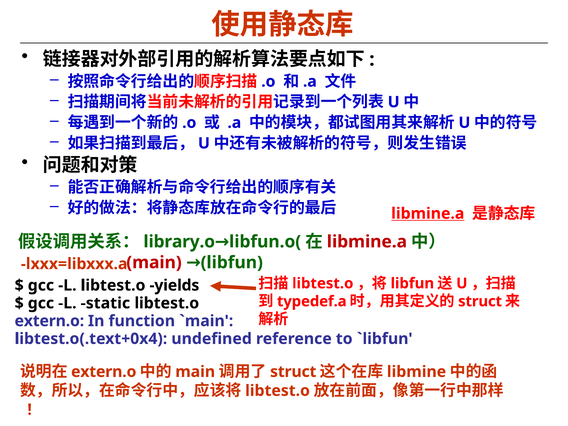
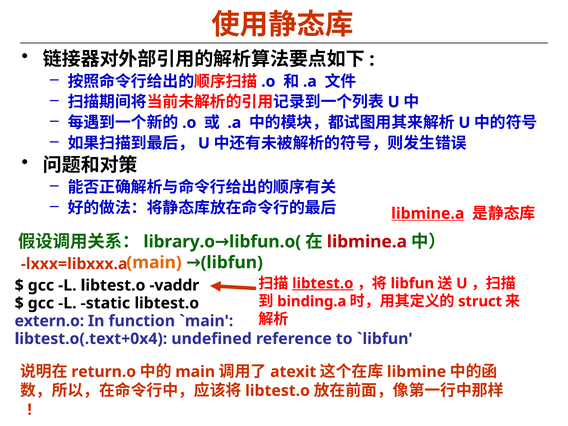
main at (154, 263) colour: red -> orange
libtest.o at (323, 283) underline: none -> present
yields: yields -> vaddr
typedef.a: typedef.a -> binding.a
extern.o at (104, 372): extern.o -> return.o
struct at (293, 372): struct -> atexit
